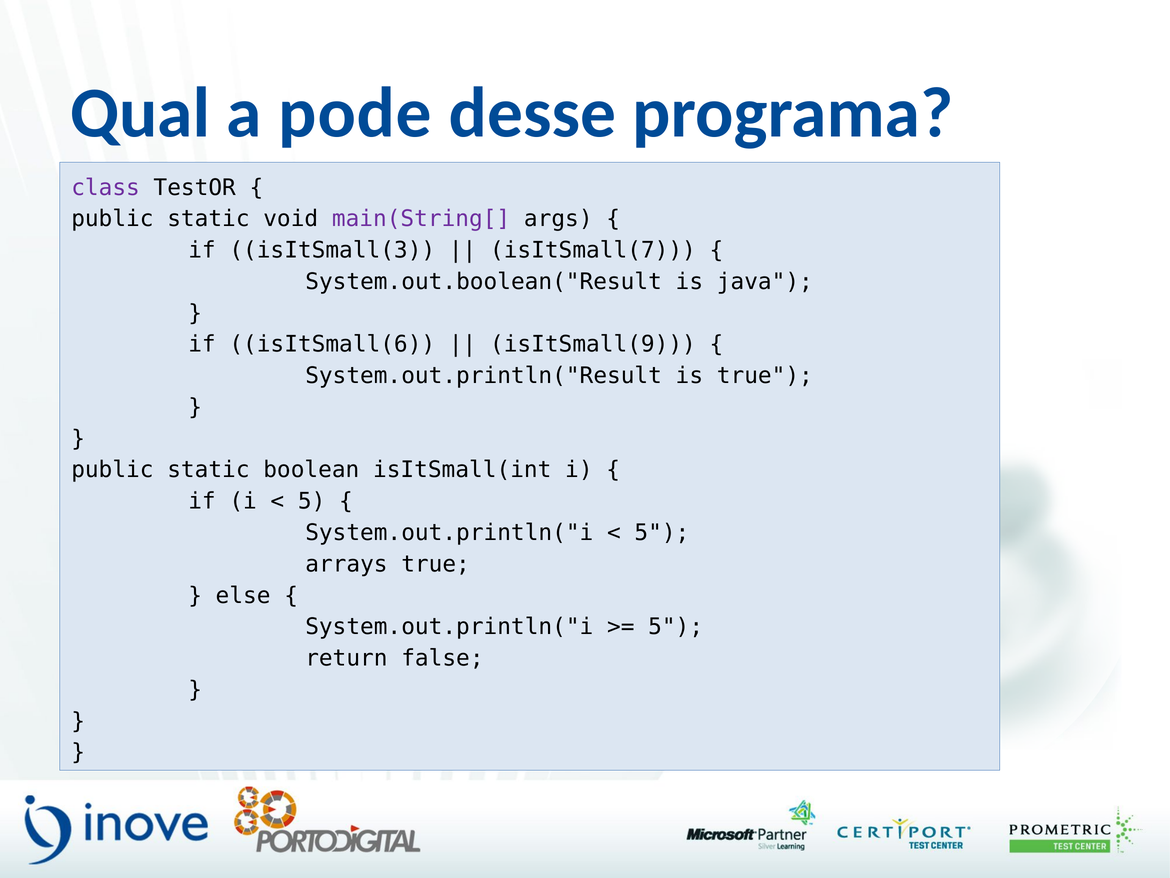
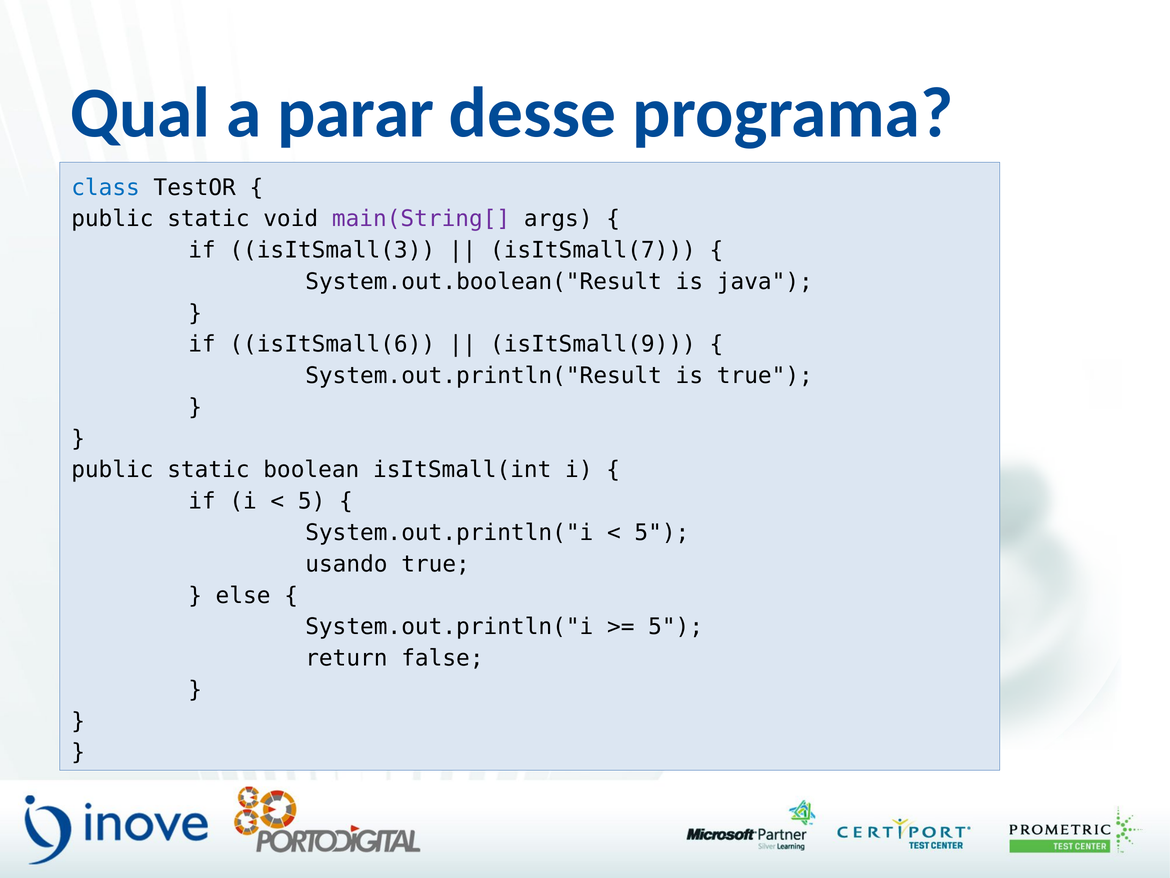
pode: pode -> parar
class colour: purple -> blue
arrays: arrays -> usando
